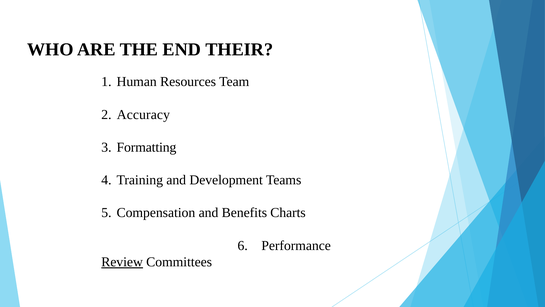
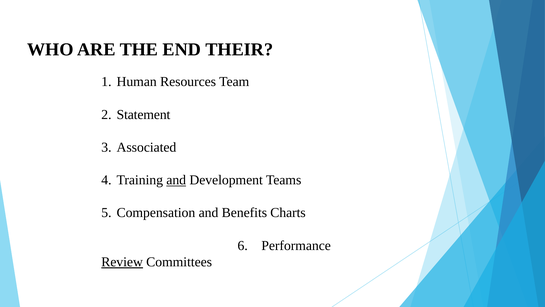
Accuracy: Accuracy -> Statement
Formatting: Formatting -> Associated
and at (176, 180) underline: none -> present
